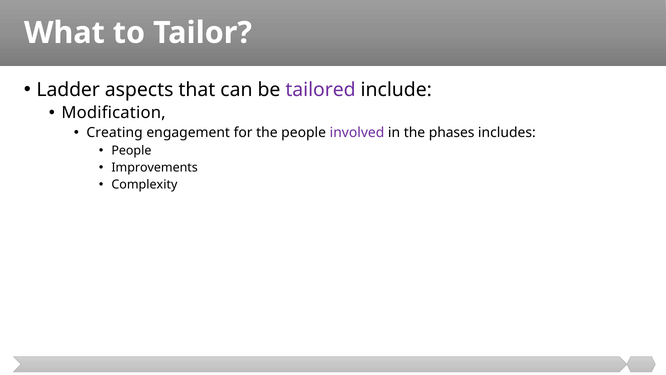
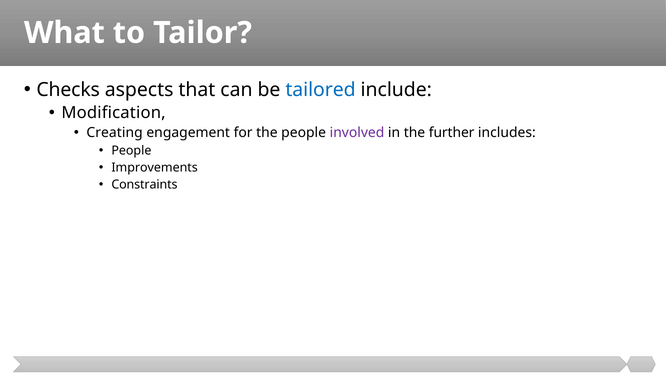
Ladder: Ladder -> Checks
tailored colour: purple -> blue
phases: phases -> further
Complexity: Complexity -> Constraints
